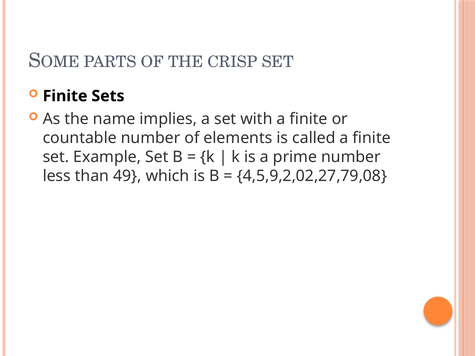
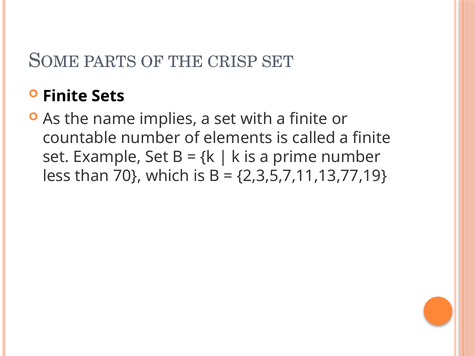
49: 49 -> 70
4,5,9,2,02,27,79,08: 4,5,9,2,02,27,79,08 -> 2,3,5,7,11,13,77,19
